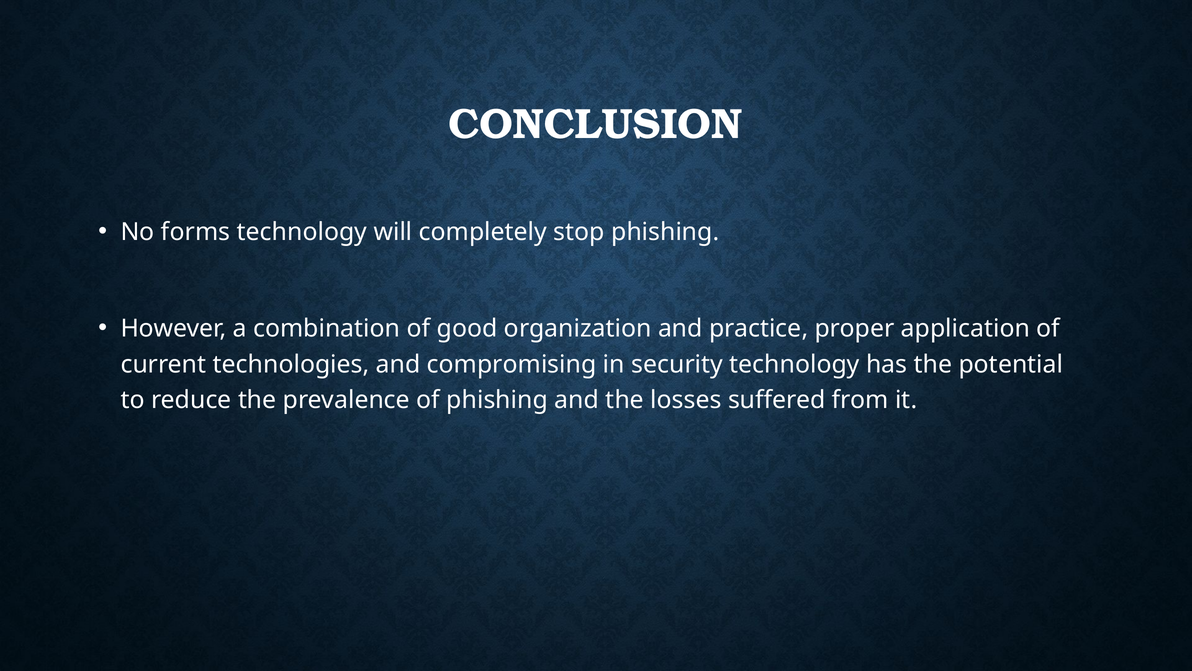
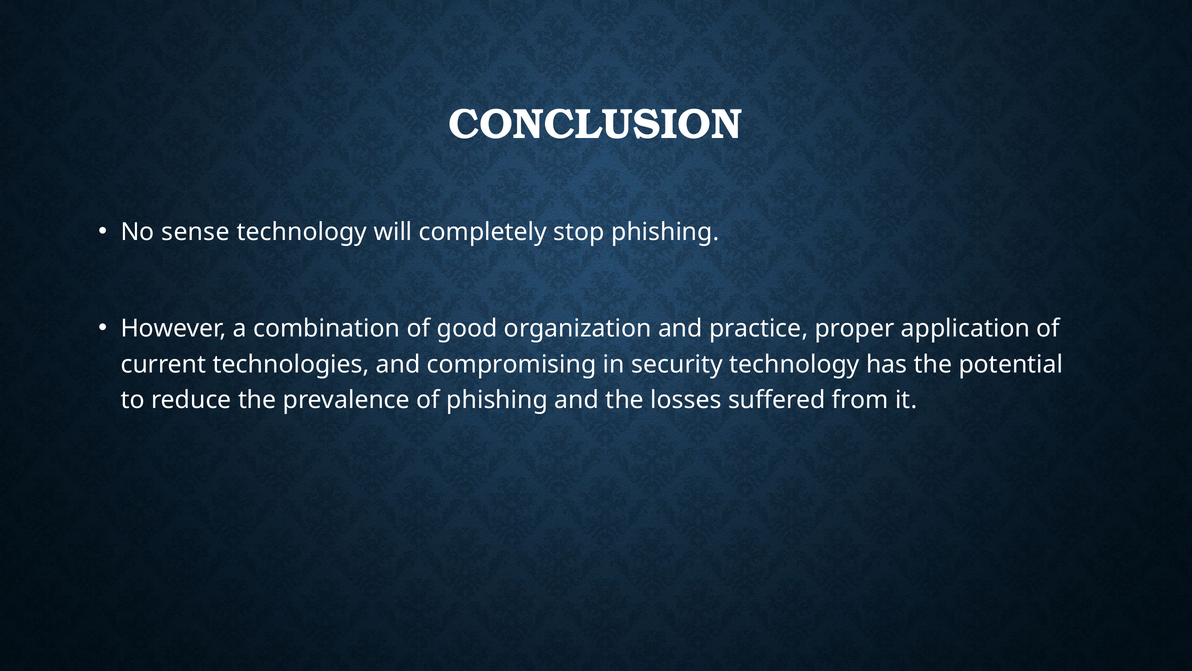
forms: forms -> sense
